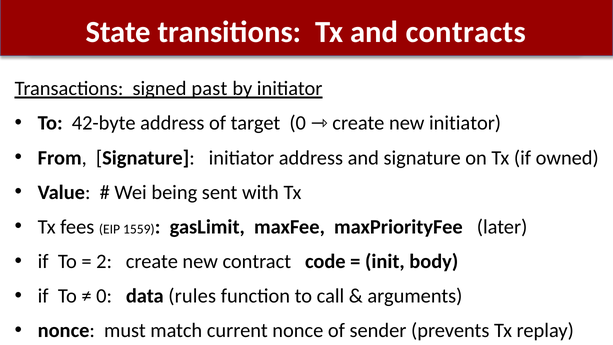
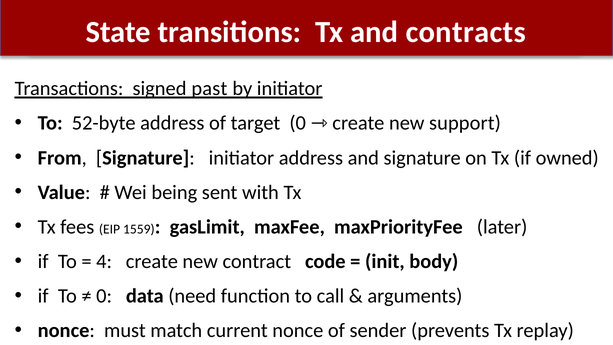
42-byte: 42-byte -> 52-byte
new initiator: initiator -> support
2: 2 -> 4
rules: rules -> need
